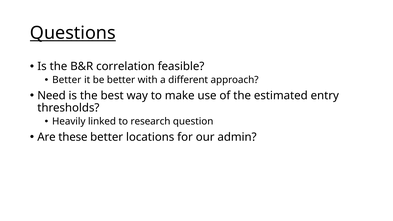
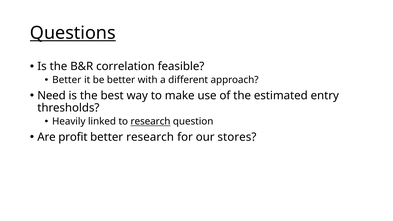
research at (150, 122) underline: none -> present
these: these -> profit
better locations: locations -> research
admin: admin -> stores
